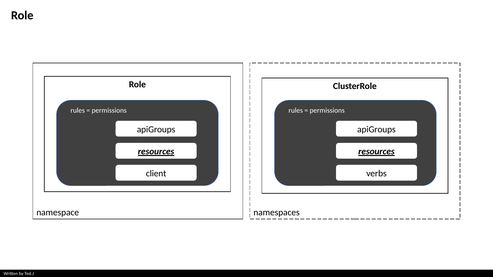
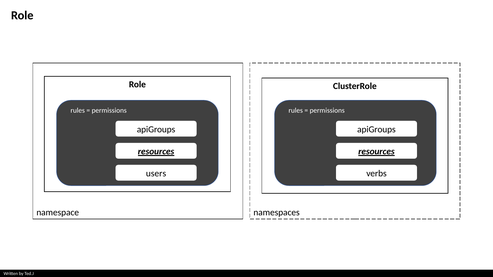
client: client -> users
